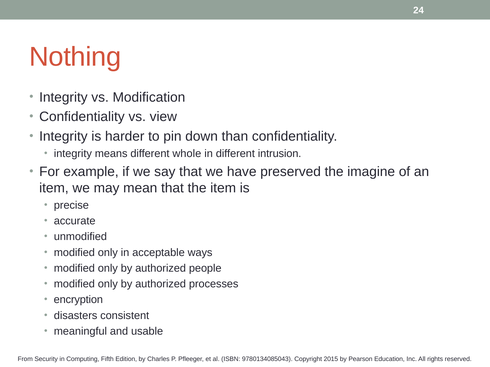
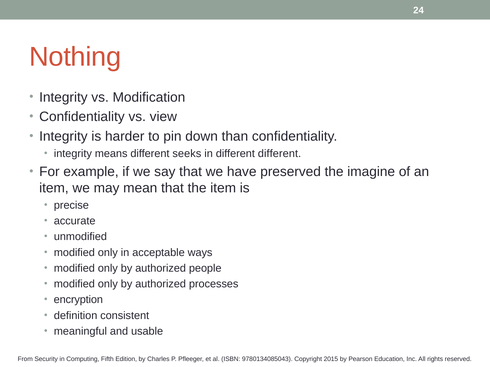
whole: whole -> seeks
different intrusion: intrusion -> different
disasters: disasters -> definition
